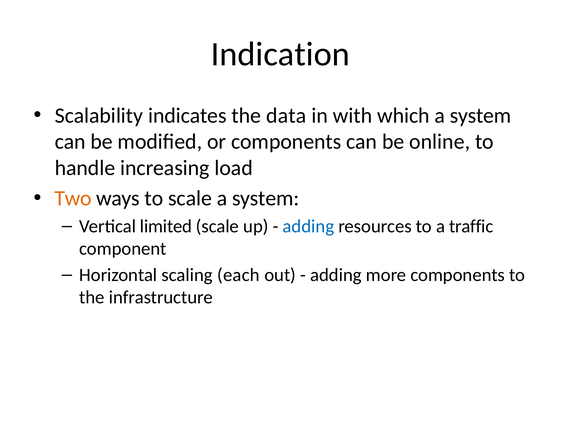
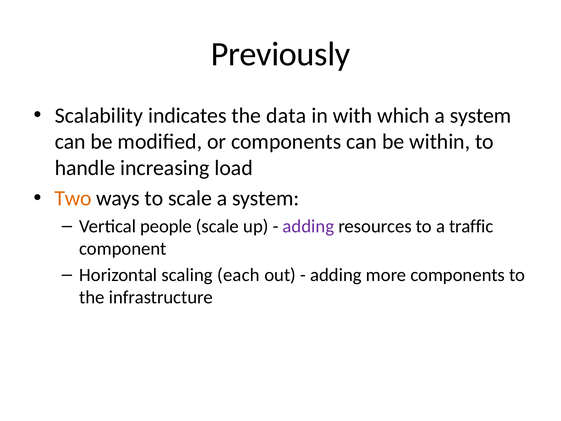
Indication: Indication -> Previously
online: online -> within
limited: limited -> people
adding at (308, 226) colour: blue -> purple
